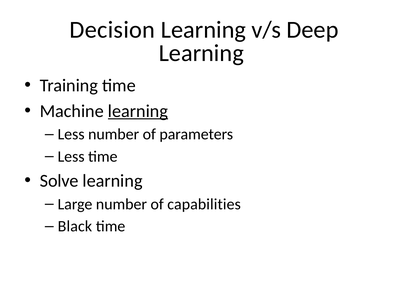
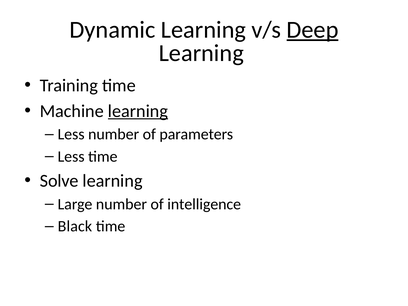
Decision: Decision -> Dynamic
Deep underline: none -> present
capabilities: capabilities -> intelligence
